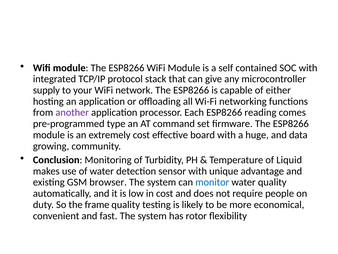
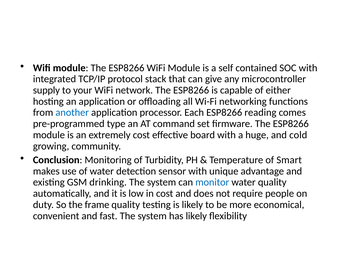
another colour: purple -> blue
data: data -> cold
Liquid: Liquid -> Smart
browser: browser -> drinking
has rotor: rotor -> likely
